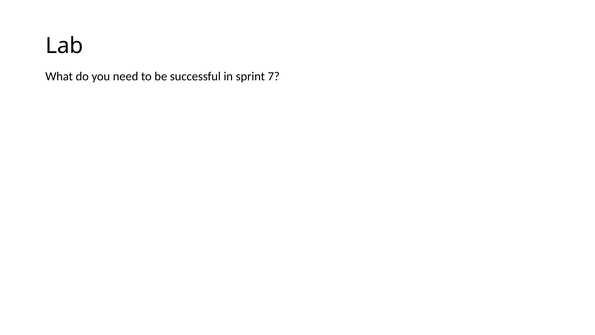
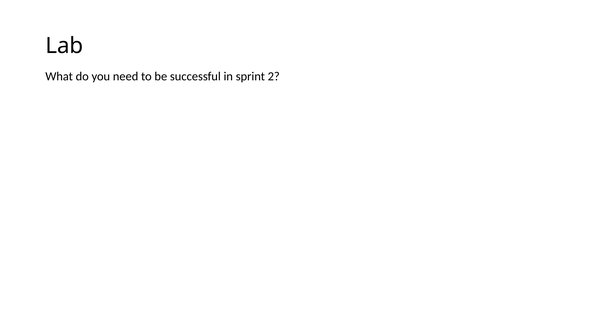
7: 7 -> 2
